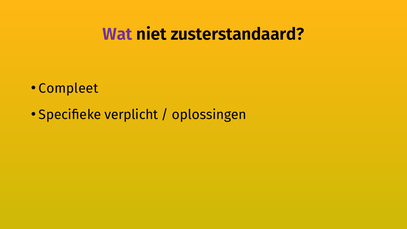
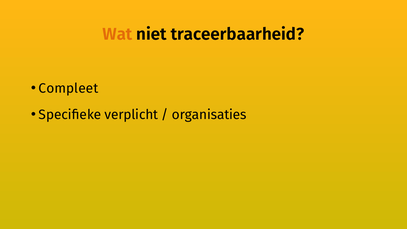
Wat colour: purple -> orange
zusterstandaard: zusterstandaard -> traceerbaarheid
oplossingen: oplossingen -> organisaties
